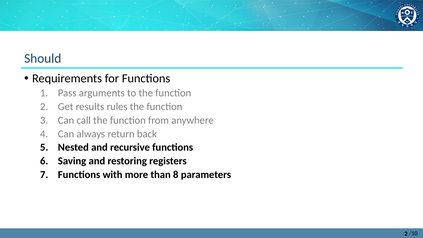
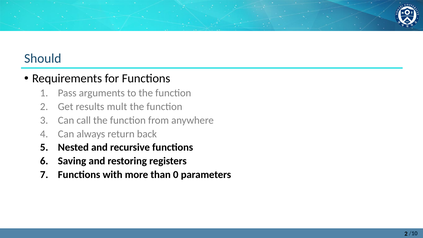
rules: rules -> mult
8: 8 -> 0
